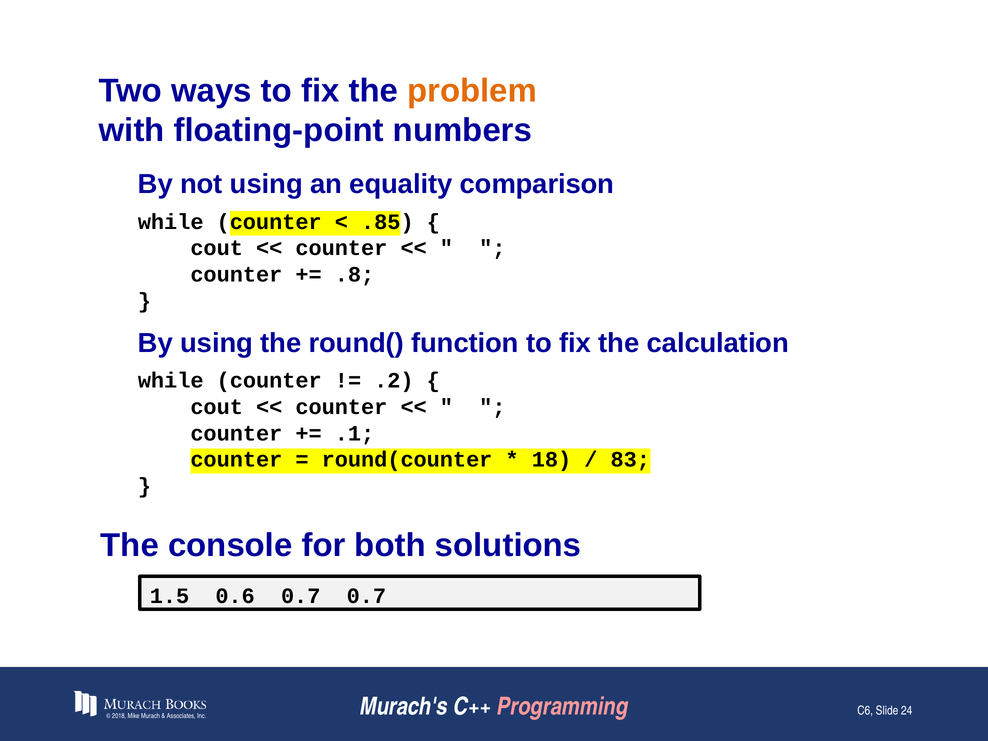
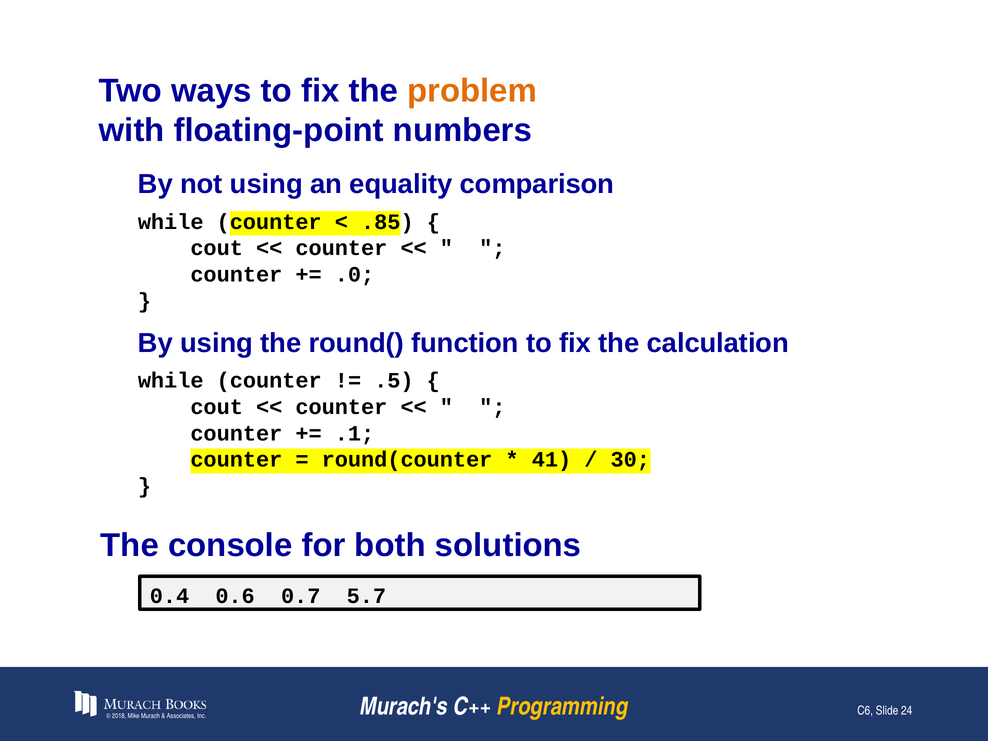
.8: .8 -> .0
.2: .2 -> .5
18: 18 -> 41
83: 83 -> 30
1.5: 1.5 -> 0.4
0.7 0.7: 0.7 -> 5.7
Programming colour: pink -> yellow
